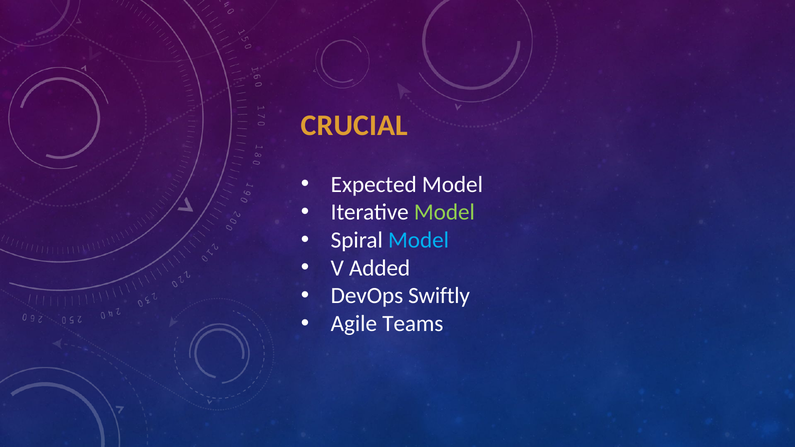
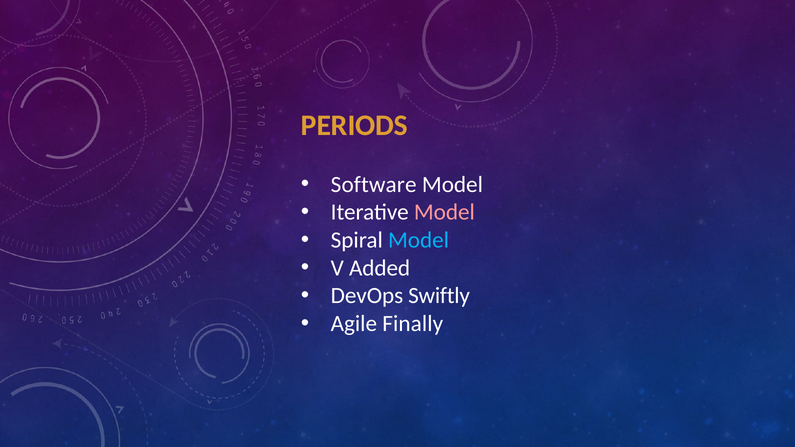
CRUCIAL: CRUCIAL -> PERIODS
Expected: Expected -> Software
Model at (444, 212) colour: light green -> pink
Teams: Teams -> Finally
